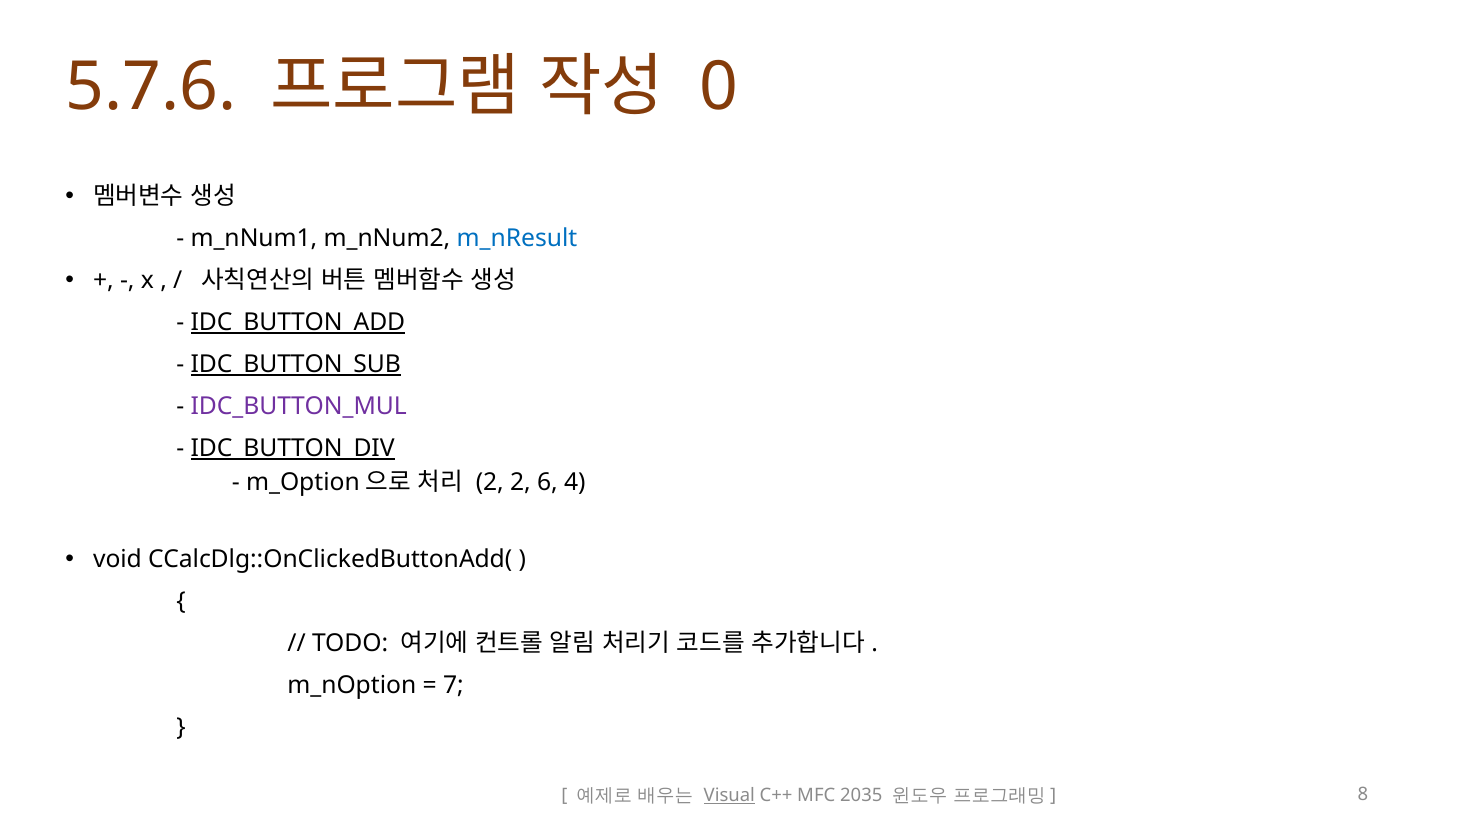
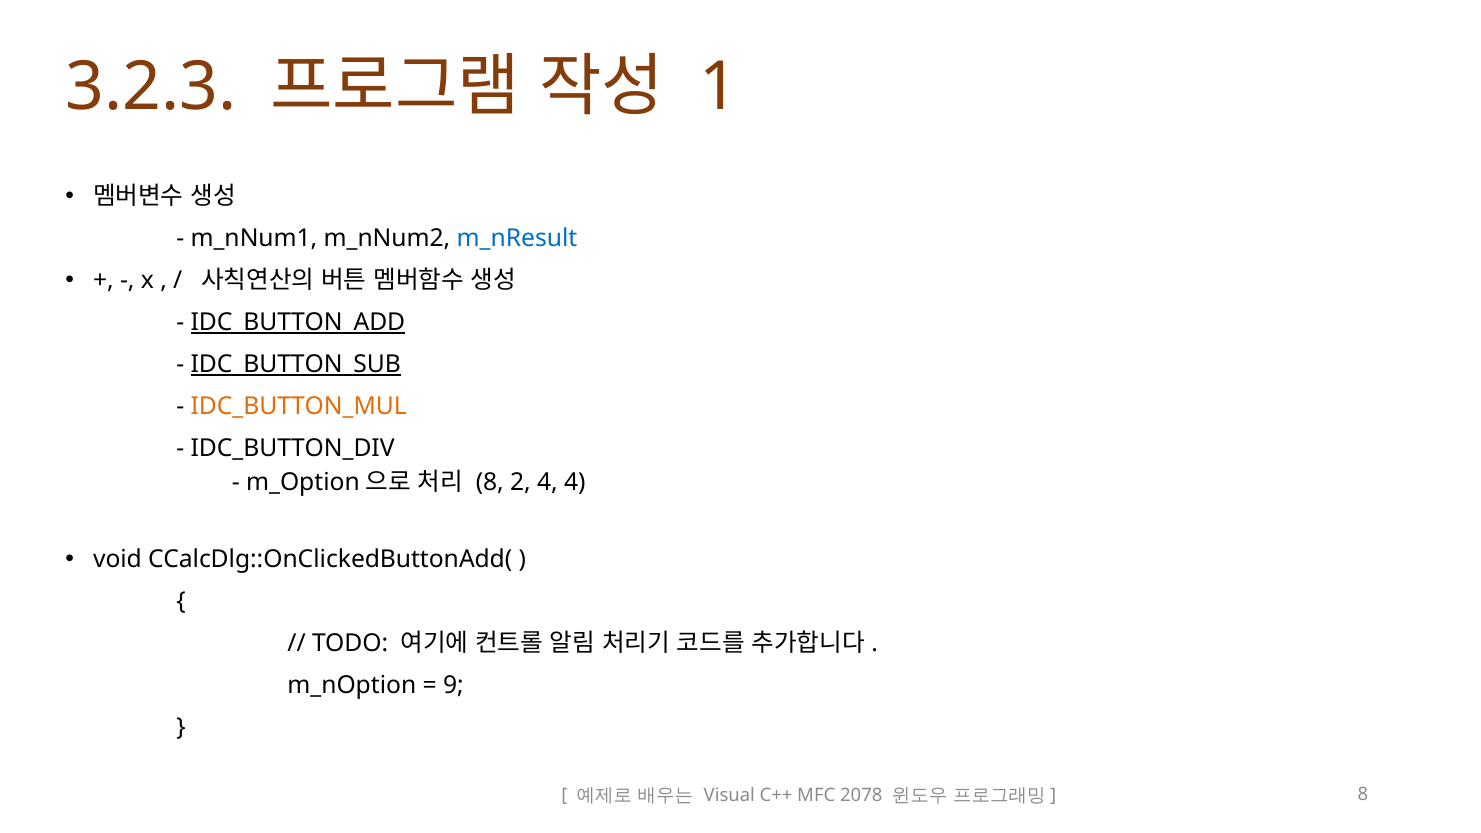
5.7.6: 5.7.6 -> 3.2.3
0: 0 -> 1
IDC_BUTTON_MUL colour: purple -> orange
IDC_BUTTON_DIV underline: present -> none
2 at (490, 483): 2 -> 8
2 6: 6 -> 4
7: 7 -> 9
Visual underline: present -> none
2035: 2035 -> 2078
